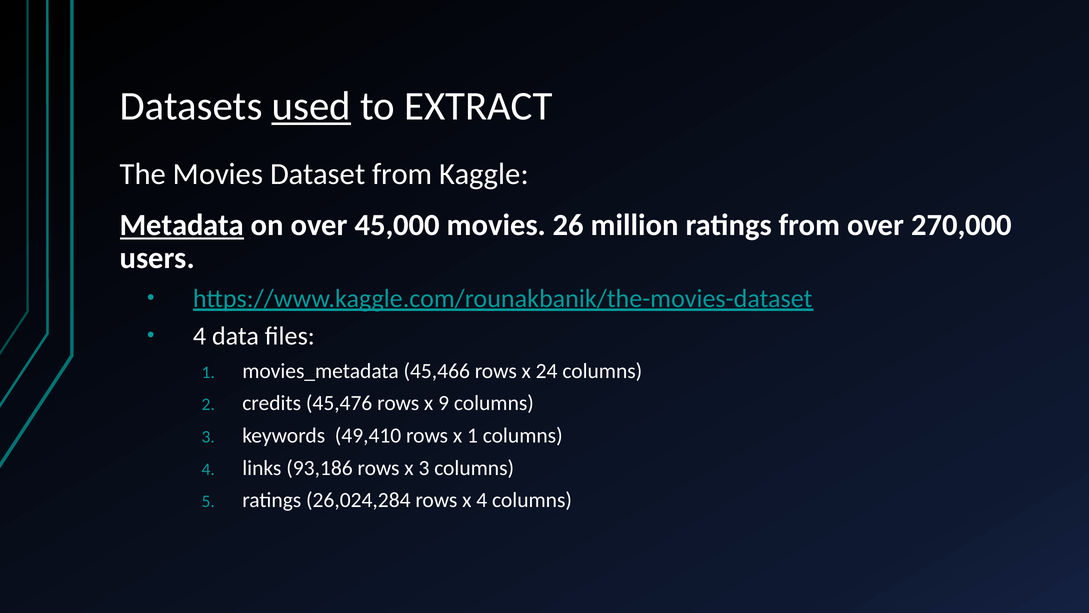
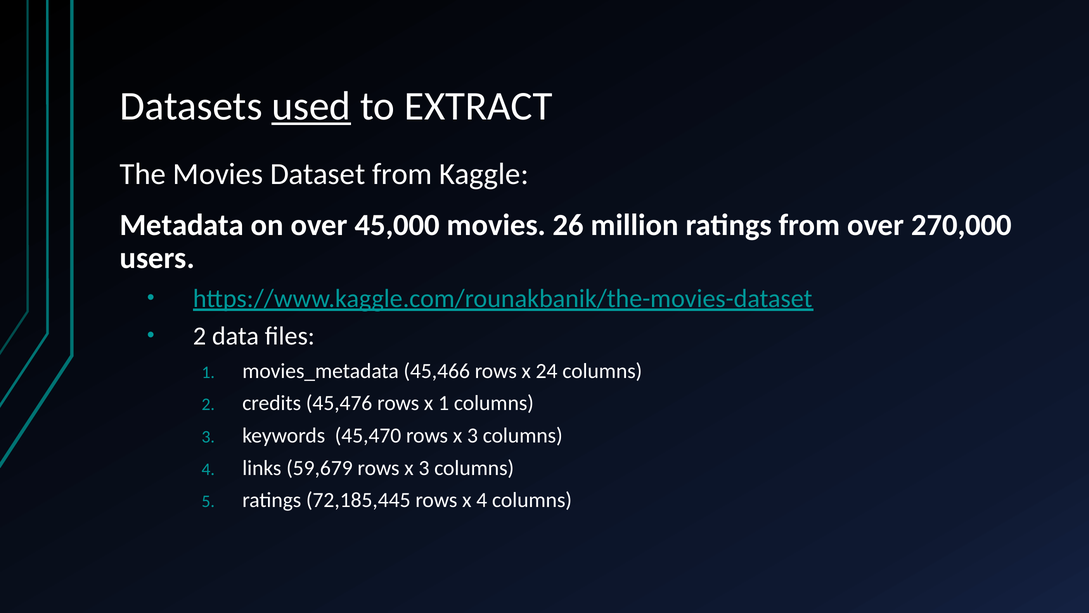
Metadata underline: present -> none
4 at (200, 336): 4 -> 2
x 9: 9 -> 1
49,410: 49,410 -> 45,470
1 at (473, 435): 1 -> 3
93,186: 93,186 -> 59,679
26,024,284: 26,024,284 -> 72,185,445
